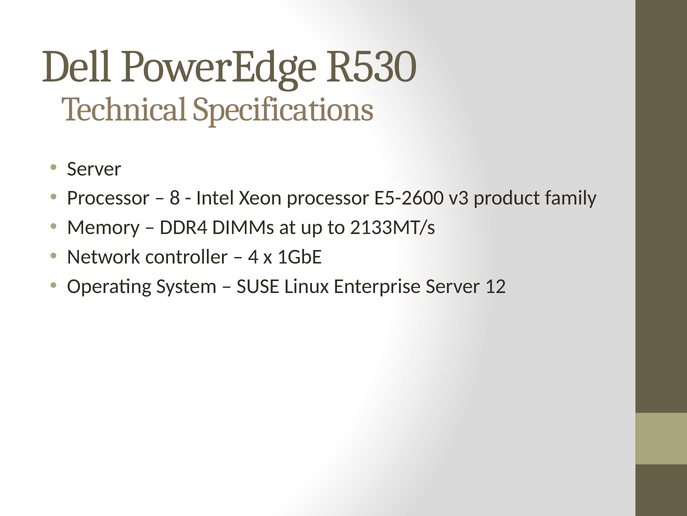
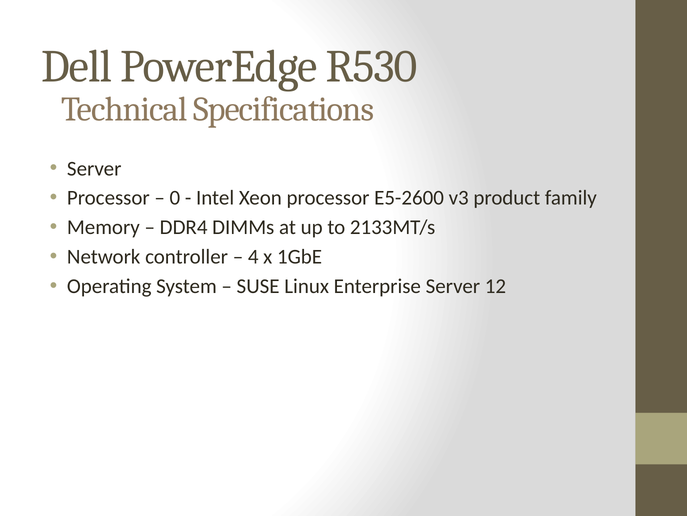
8: 8 -> 0
